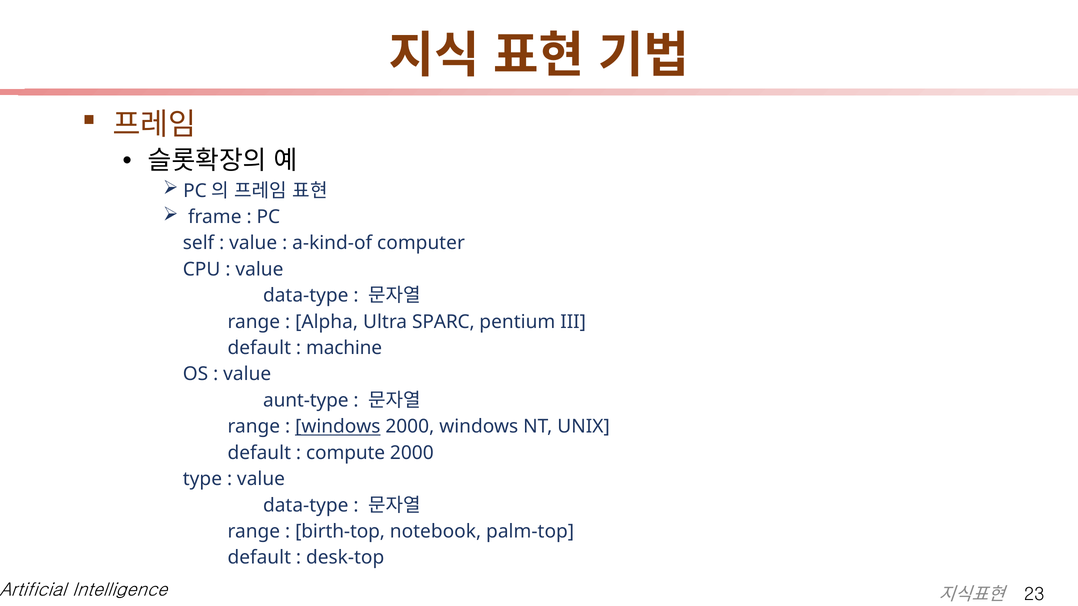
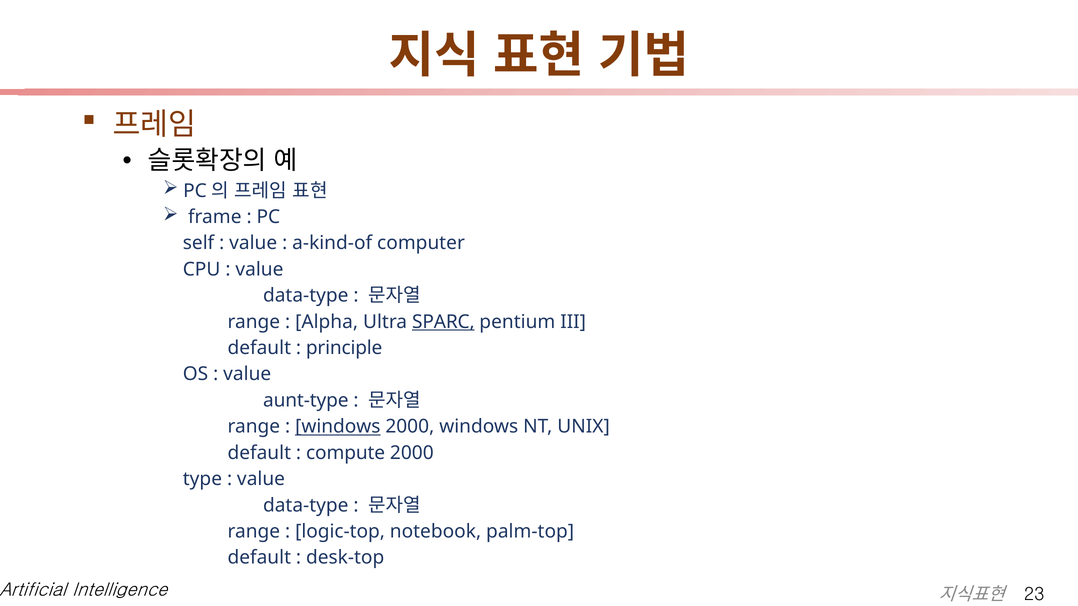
SPARC underline: none -> present
machine: machine -> principle
birth-top: birth-top -> logic-top
